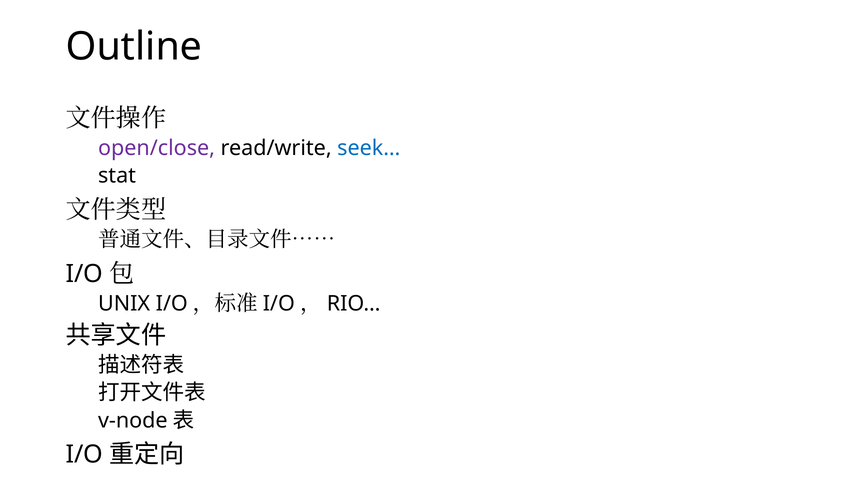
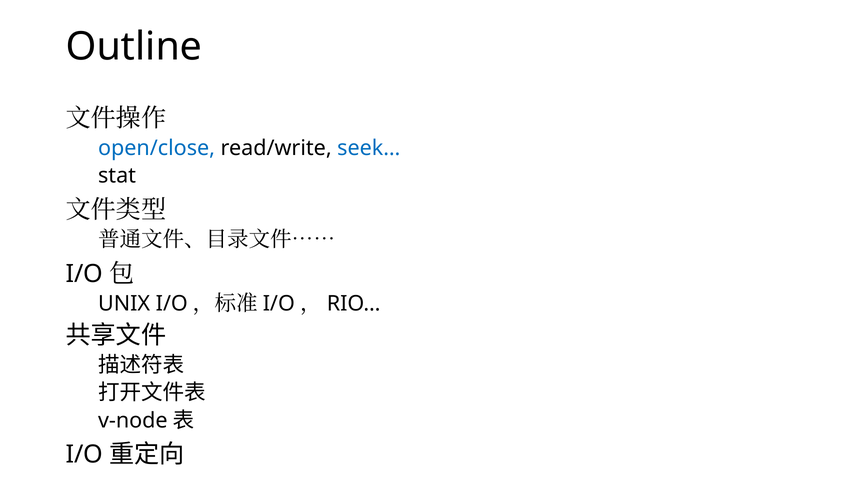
open/close colour: purple -> blue
